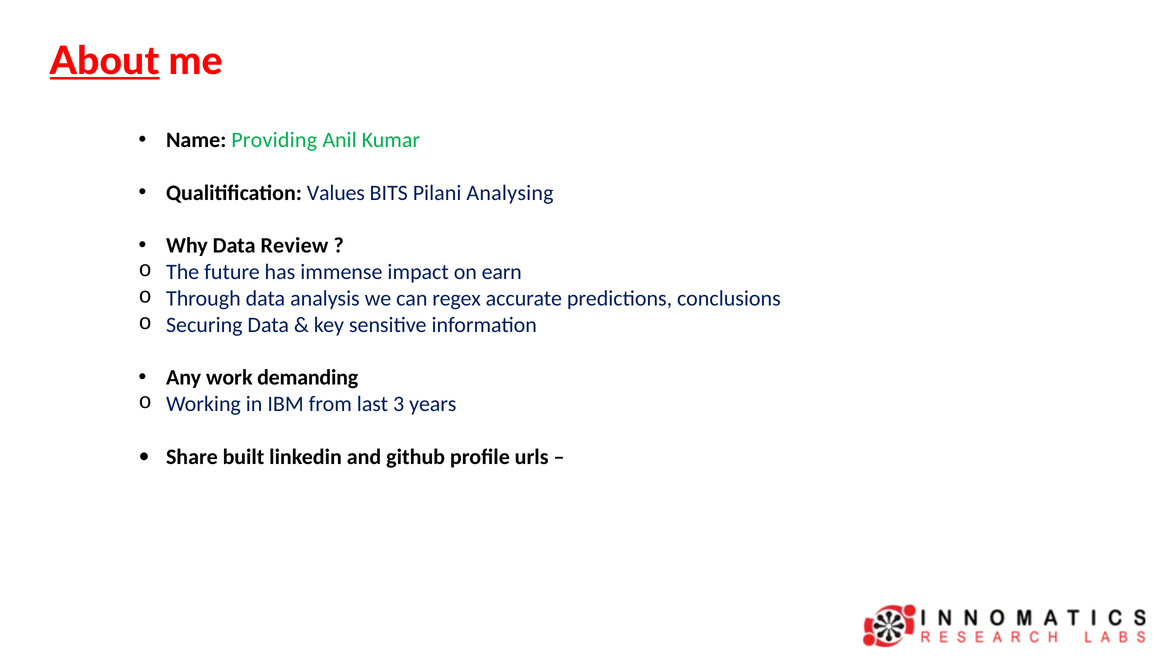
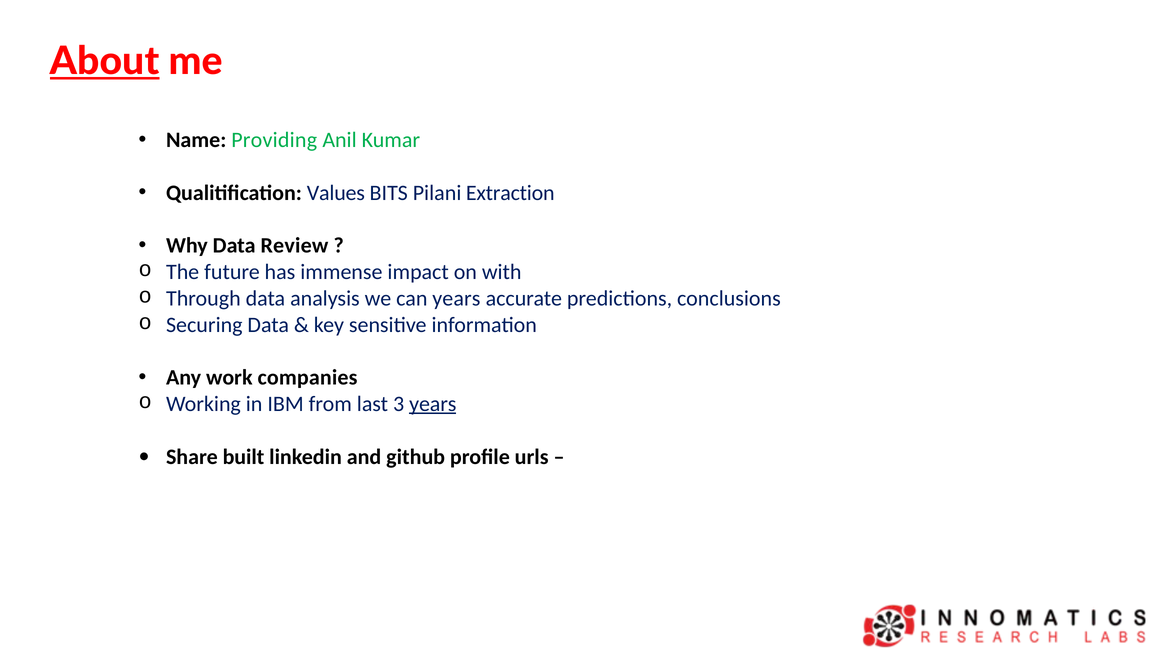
Analysing: Analysing -> Extraction
earn: earn -> with
can regex: regex -> years
demanding: demanding -> companies
years at (433, 404) underline: none -> present
